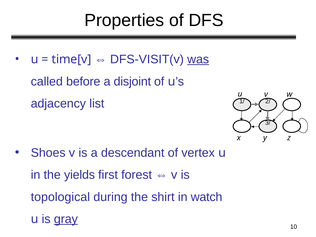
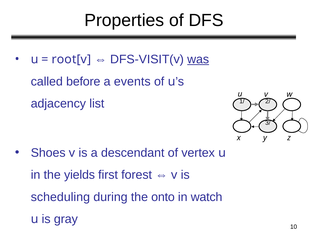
time[v: time[v -> root[v
disjoint: disjoint -> events
topological: topological -> scheduling
shirt: shirt -> onto
gray underline: present -> none
